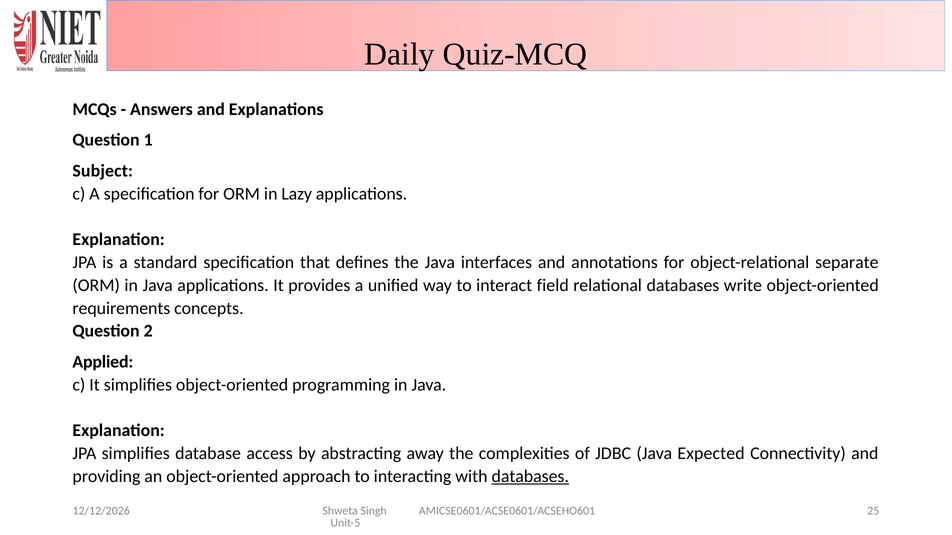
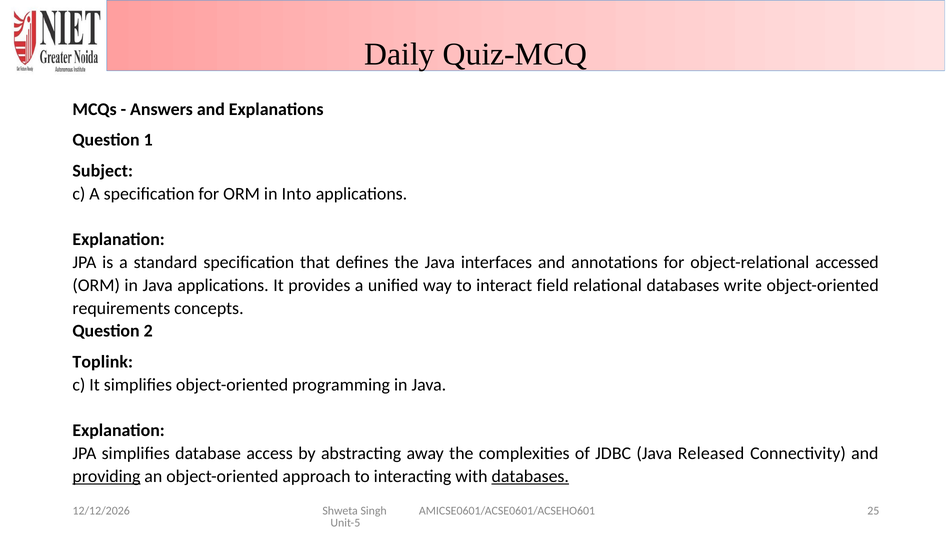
Lazy: Lazy -> Into
separate: separate -> accessed
Applied: Applied -> Toplink
Expected: Expected -> Released
providing underline: none -> present
